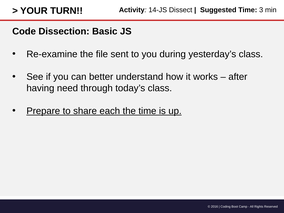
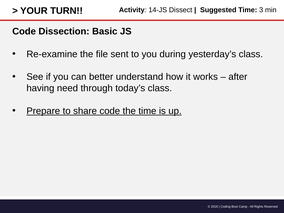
share each: each -> code
